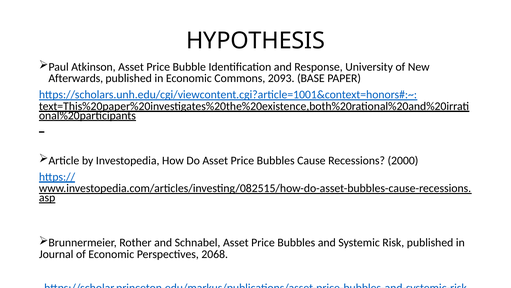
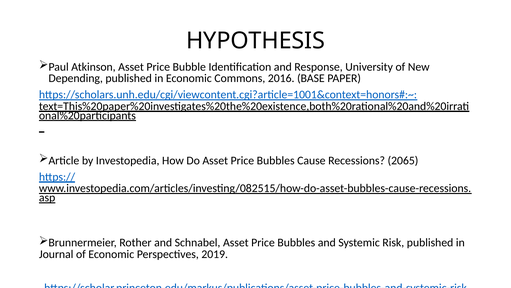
Afterwards: Afterwards -> Depending
2093: 2093 -> 2016
2000: 2000 -> 2065
2068: 2068 -> 2019
